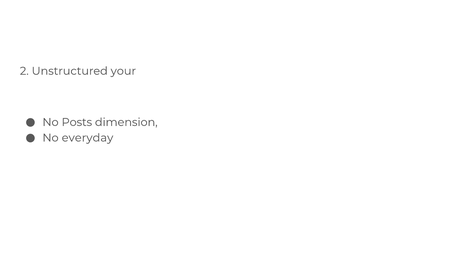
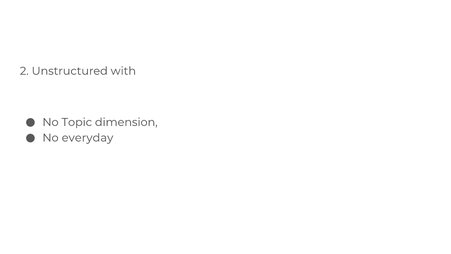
your: your -> with
Posts: Posts -> Topic
